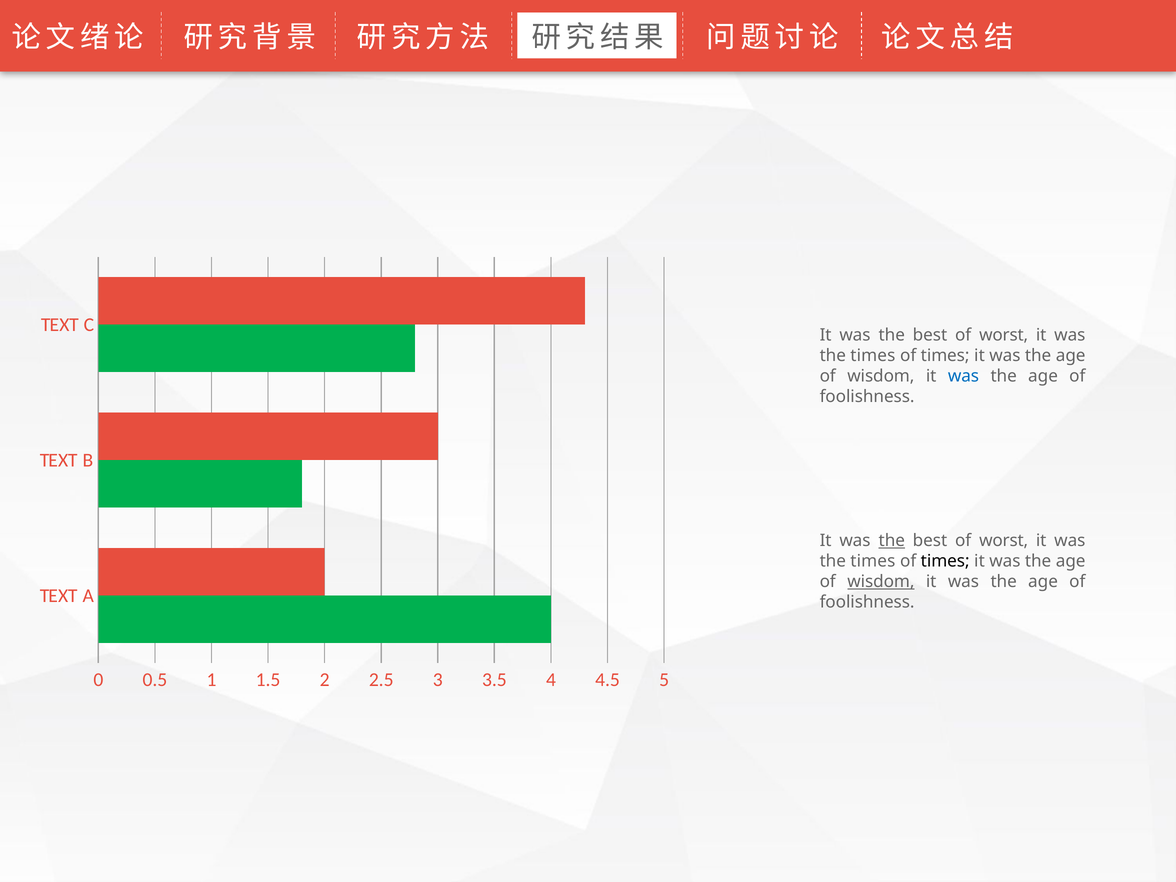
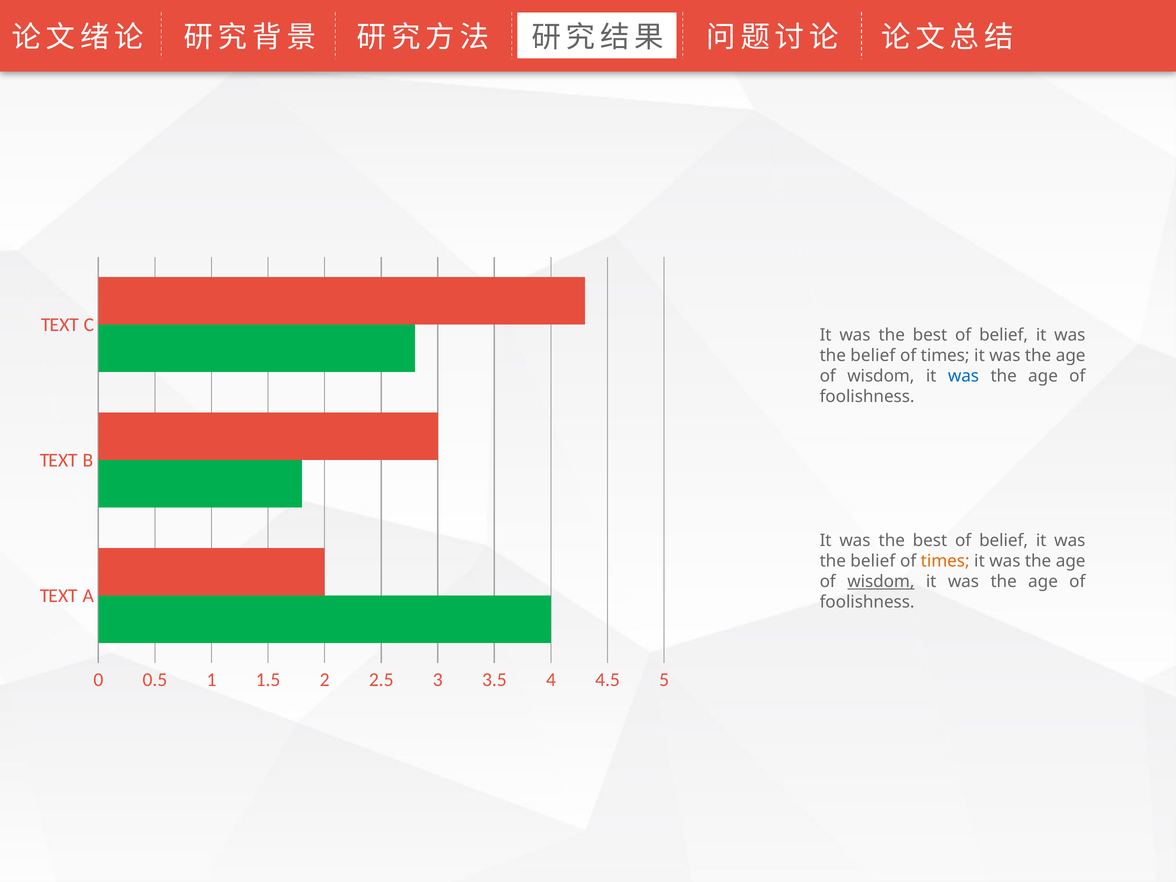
worst at (1004, 335): worst -> belief
times at (873, 356): times -> belief
the at (892, 540) underline: present -> none
worst at (1004, 540): worst -> belief
times at (873, 561): times -> belief
times at (945, 561) colour: black -> orange
